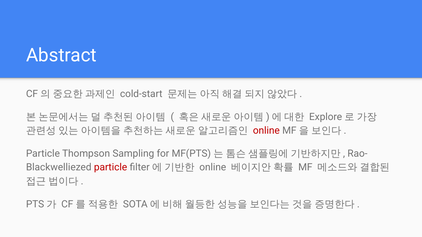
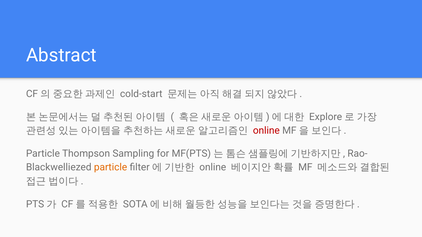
particle at (111, 168) colour: red -> orange
